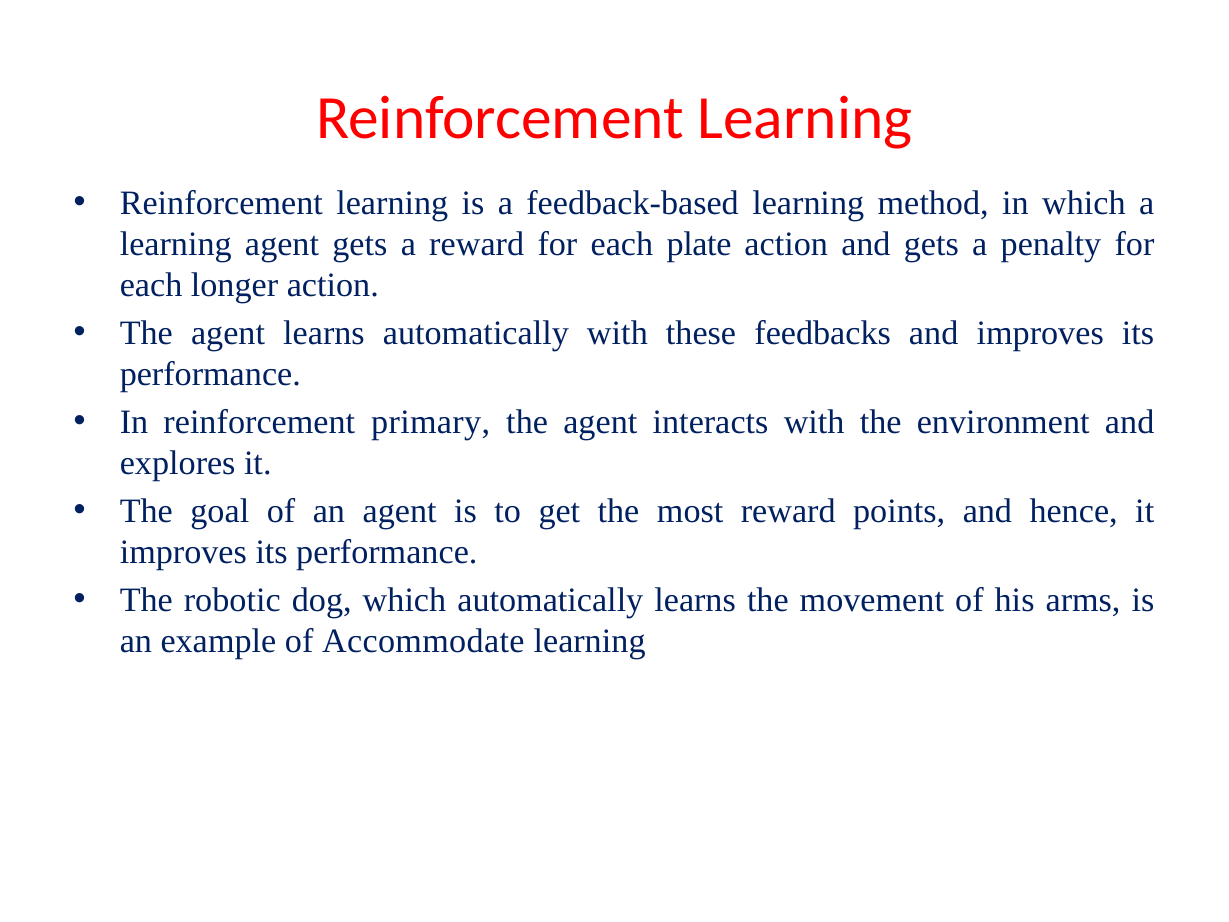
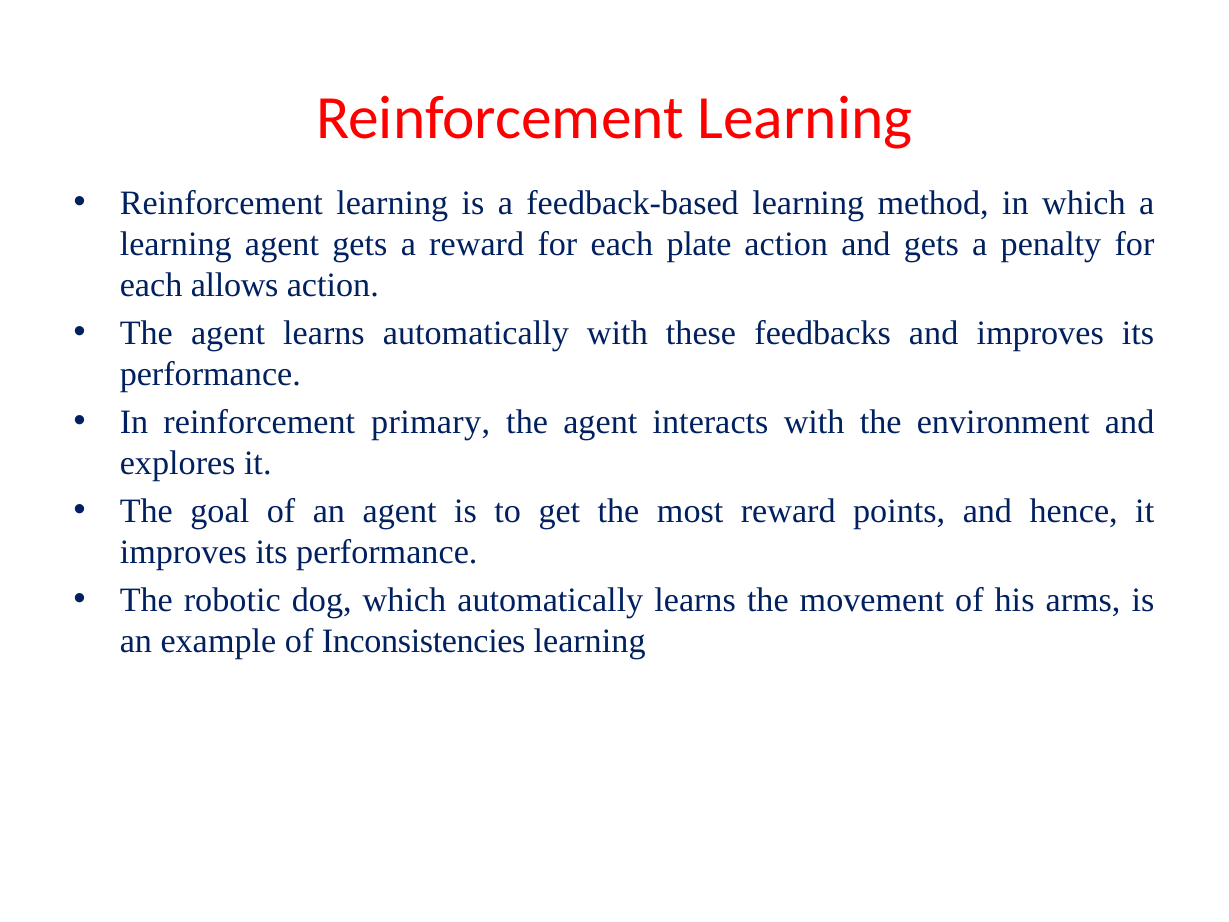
longer: longer -> allows
Accommodate: Accommodate -> Inconsistencies
